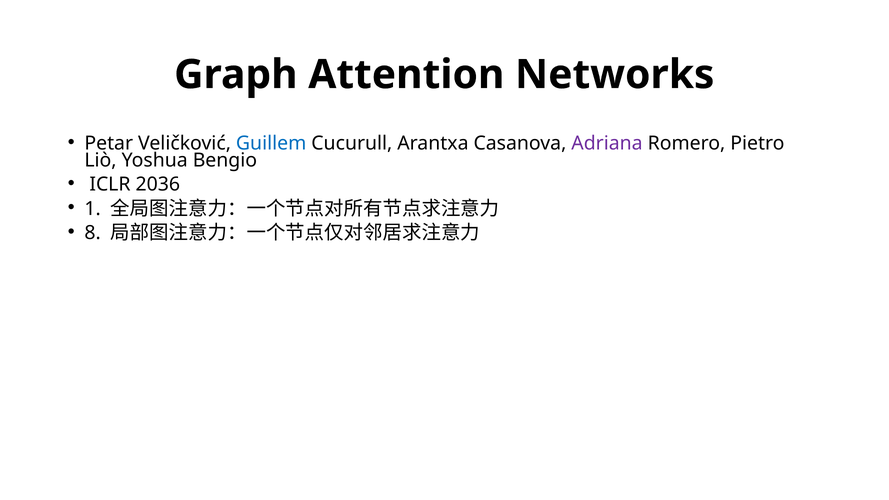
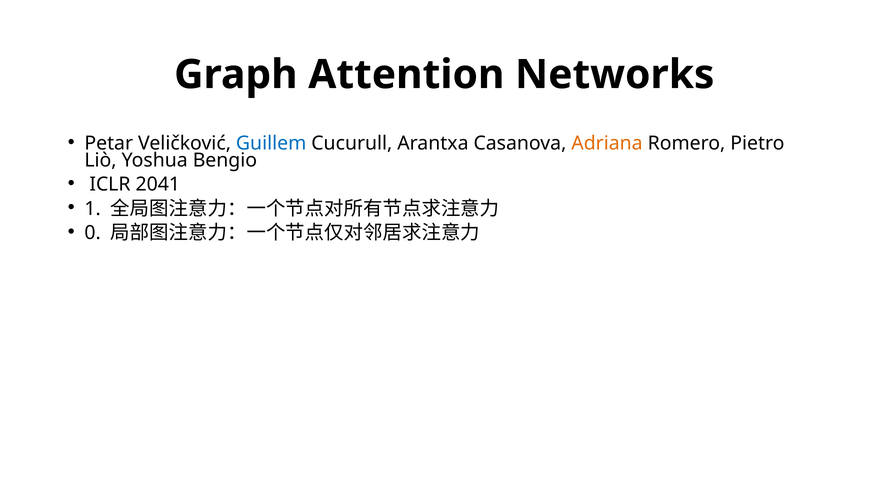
Adriana colour: purple -> orange
2036: 2036 -> 2041
8: 8 -> 0
